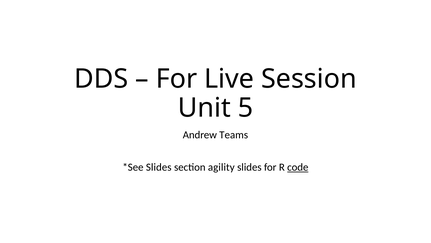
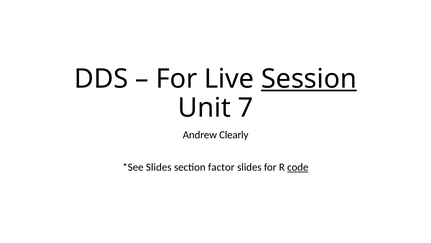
Session underline: none -> present
5: 5 -> 7
Teams: Teams -> Clearly
agility: agility -> factor
